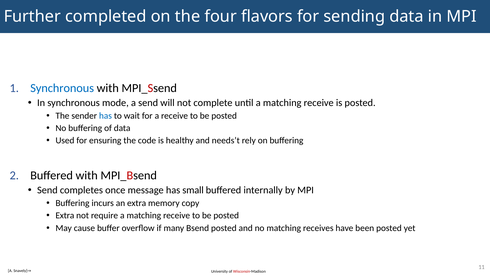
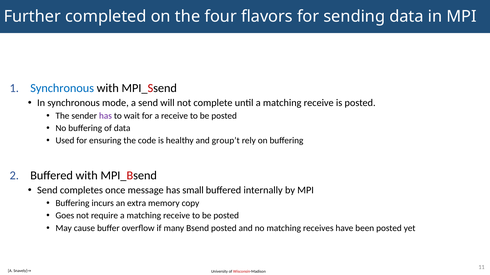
has at (105, 116) colour: blue -> purple
needs’t: needs’t -> group’t
Extra at (65, 216): Extra -> Goes
